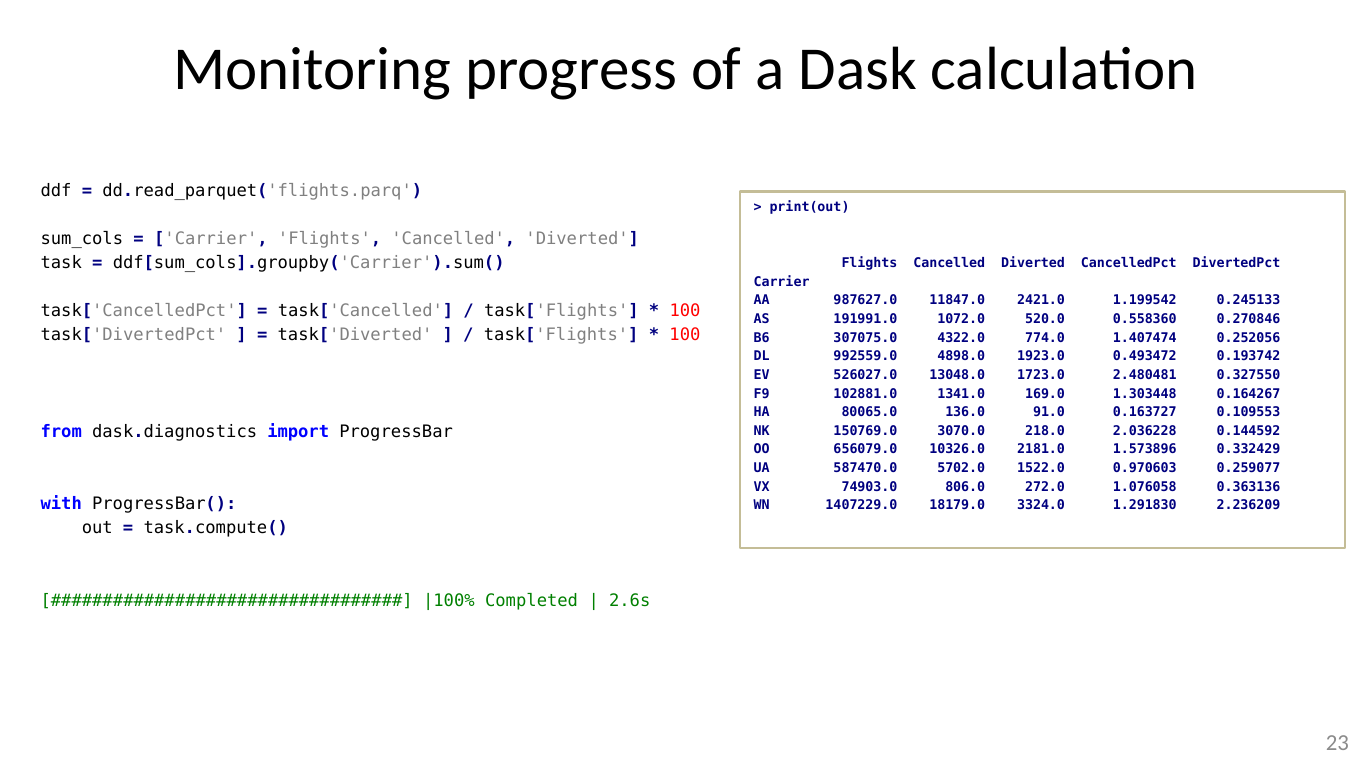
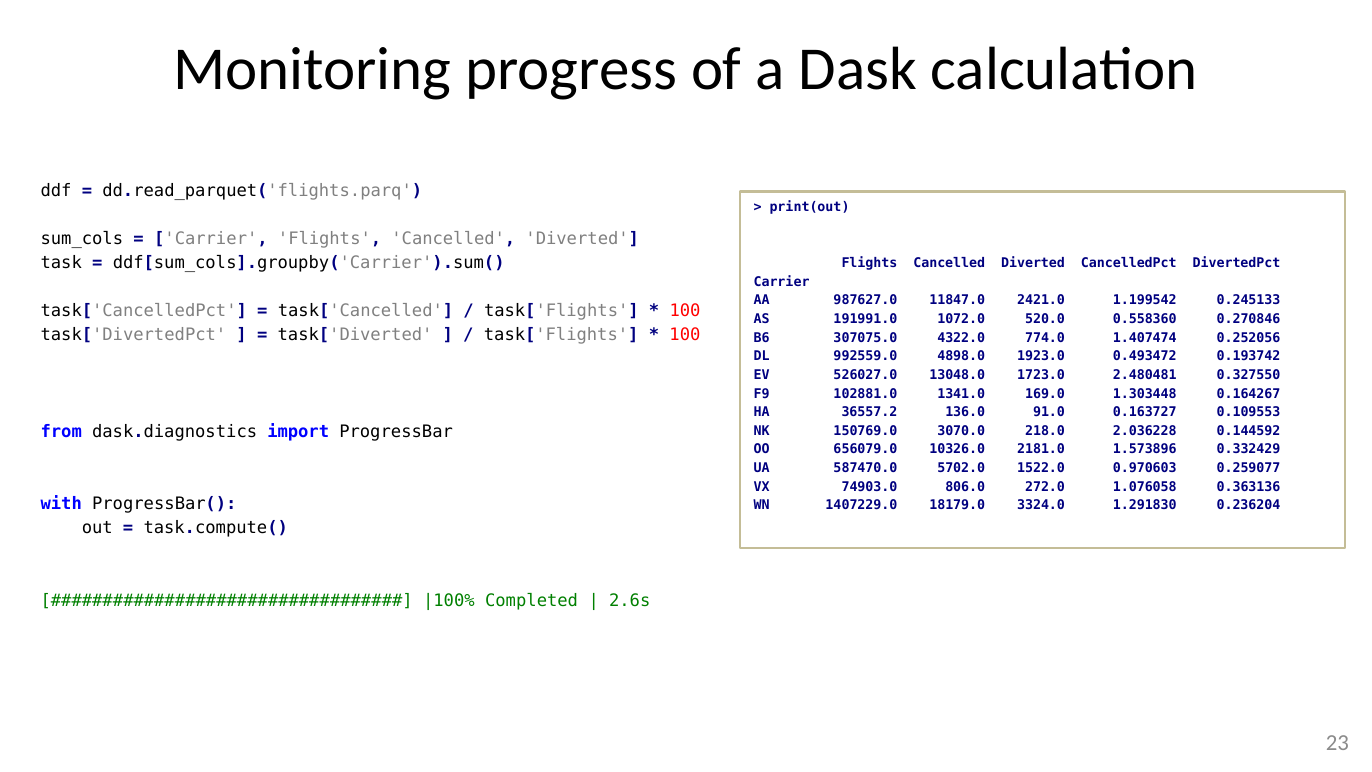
80065.0: 80065.0 -> 36557.2
2.236209: 2.236209 -> 0.236204
